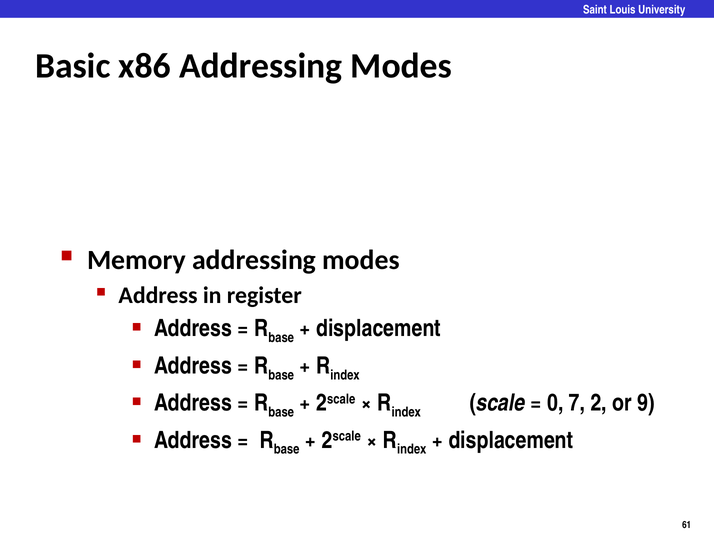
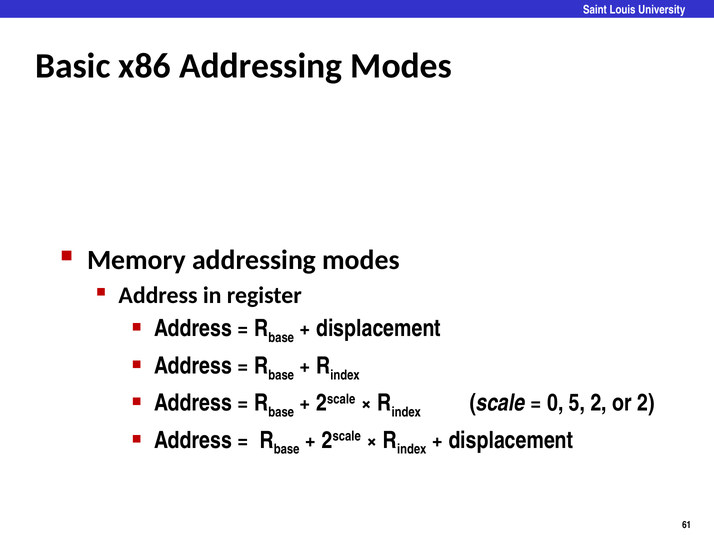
7: 7 -> 5
or 9: 9 -> 2
